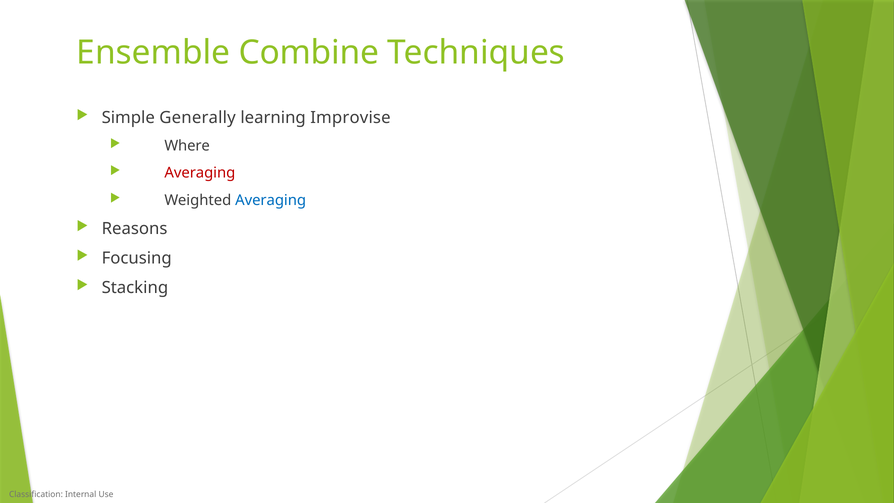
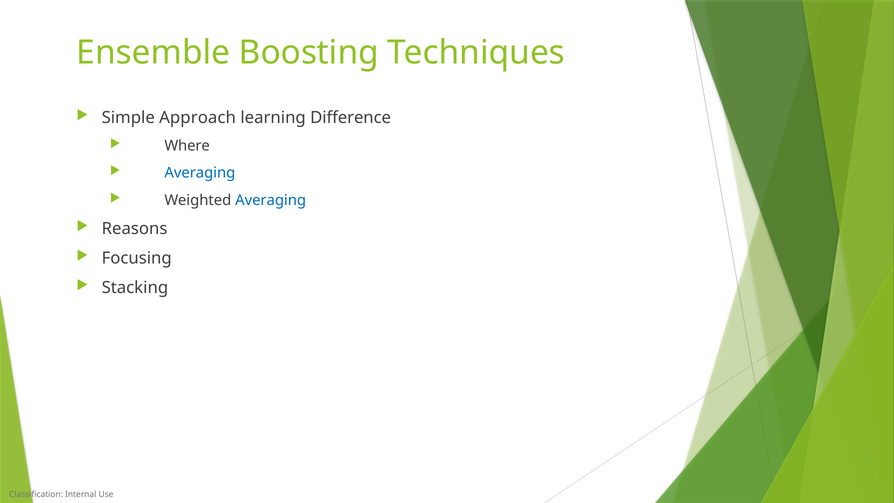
Combine: Combine -> Boosting
Generally: Generally -> Approach
Improvise: Improvise -> Difference
Averaging at (200, 173) colour: red -> blue
